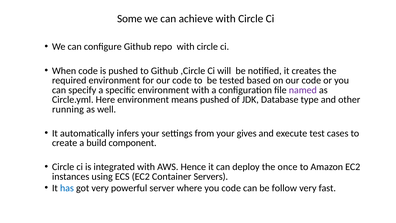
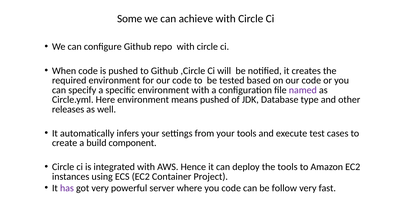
running: running -> releases
your gives: gives -> tools
the once: once -> tools
Servers: Servers -> Project
has colour: blue -> purple
